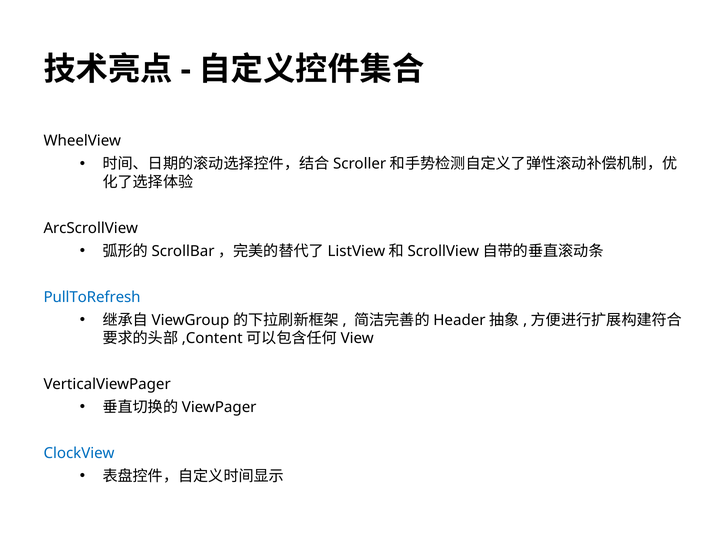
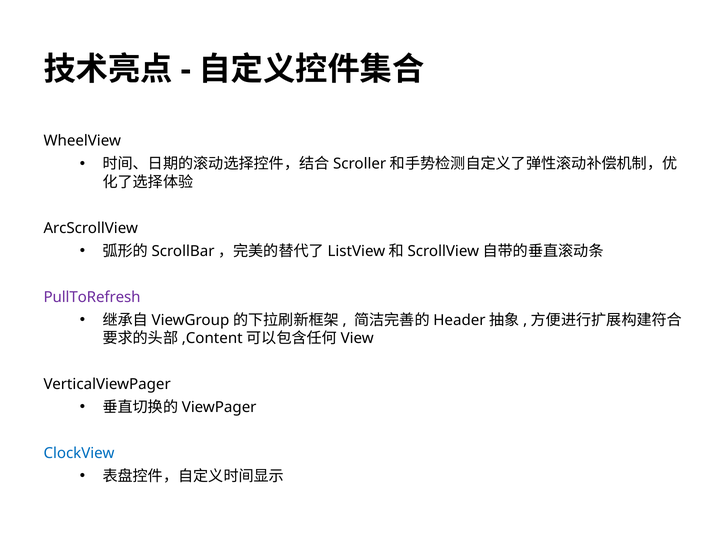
PullToRefresh colour: blue -> purple
